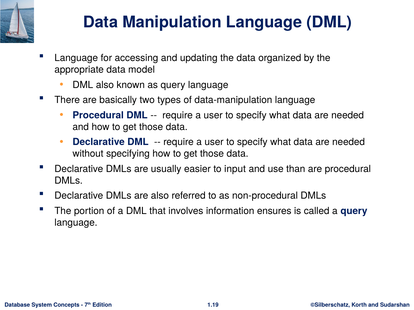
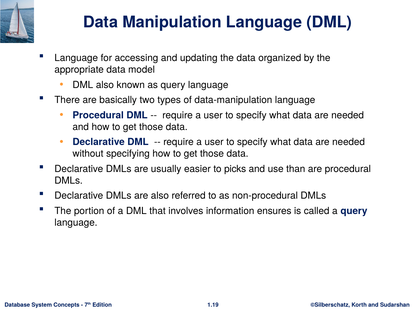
input: input -> picks
